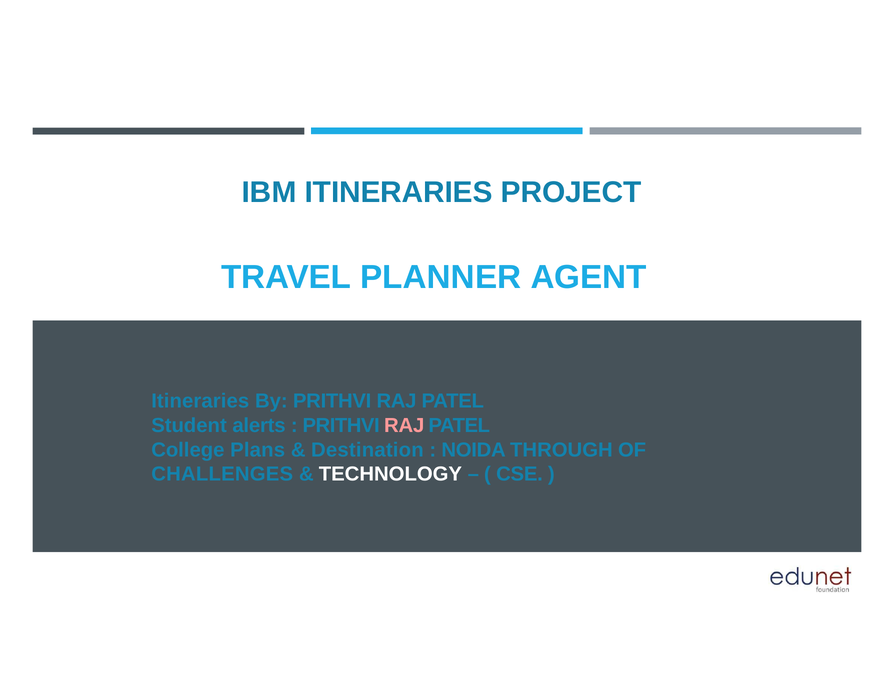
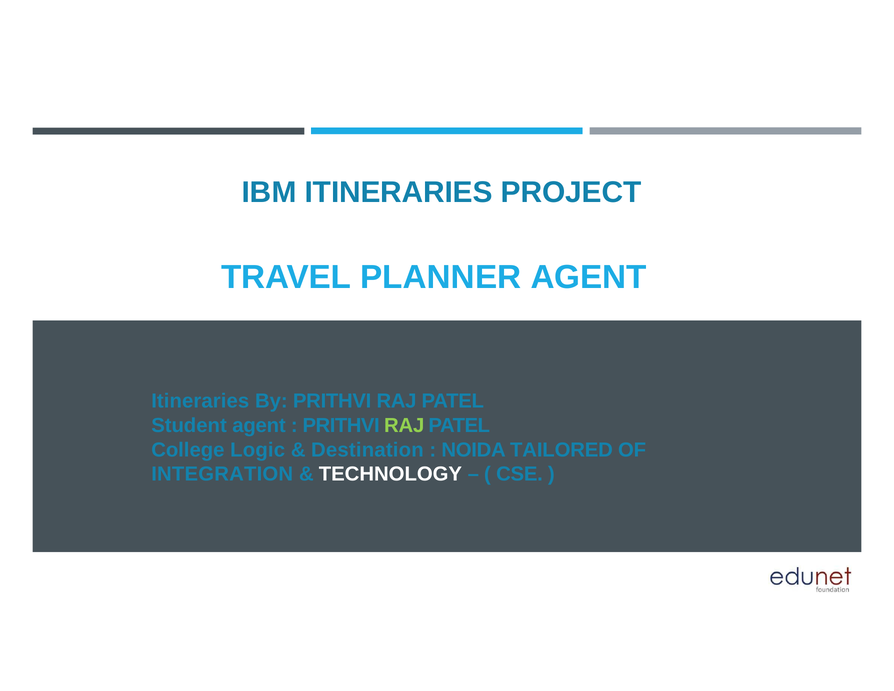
Student alerts: alerts -> agent
RAJ at (404, 425) colour: pink -> light green
Plans: Plans -> Logic
THROUGH: THROUGH -> TAILORED
CHALLENGES: CHALLENGES -> INTEGRATION
